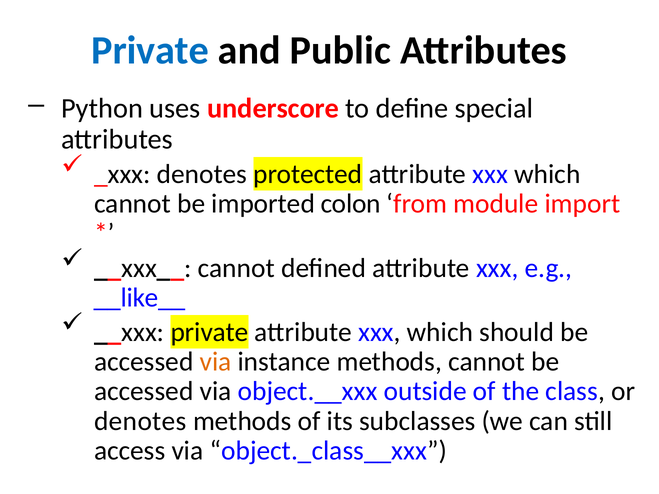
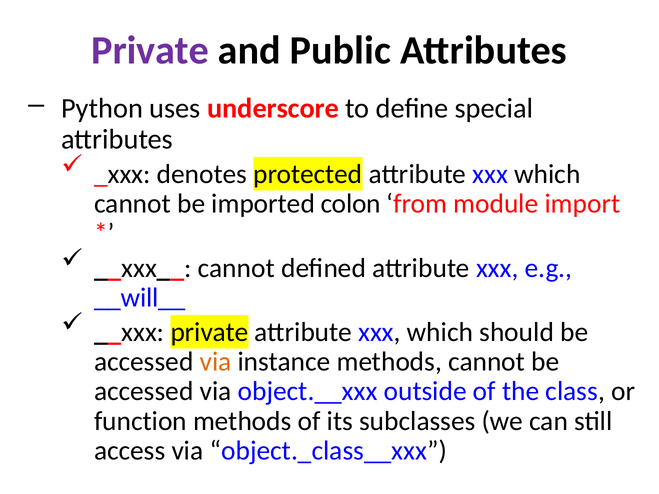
Private at (150, 51) colour: blue -> purple
__like__: __like__ -> __will__
denotes at (140, 421): denotes -> function
